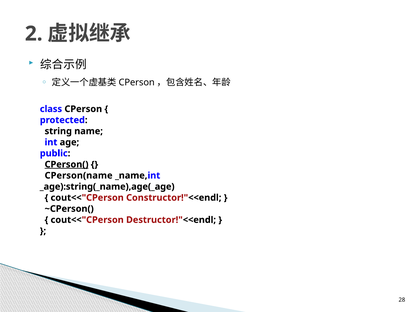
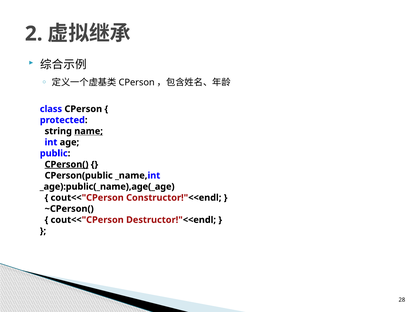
name underline: none -> present
CPerson(name: CPerson(name -> CPerson(public
_age):string(_name),age(_age: _age):string(_name),age(_age -> _age):public(_name),age(_age
